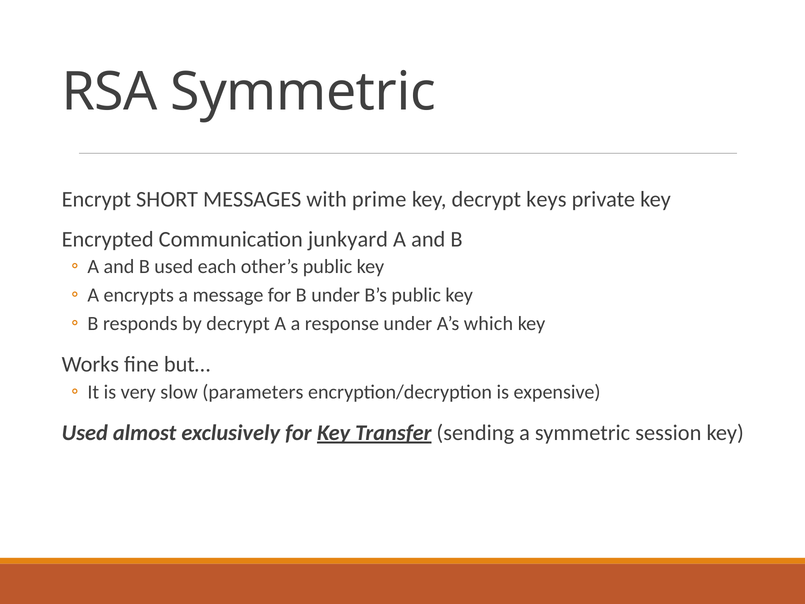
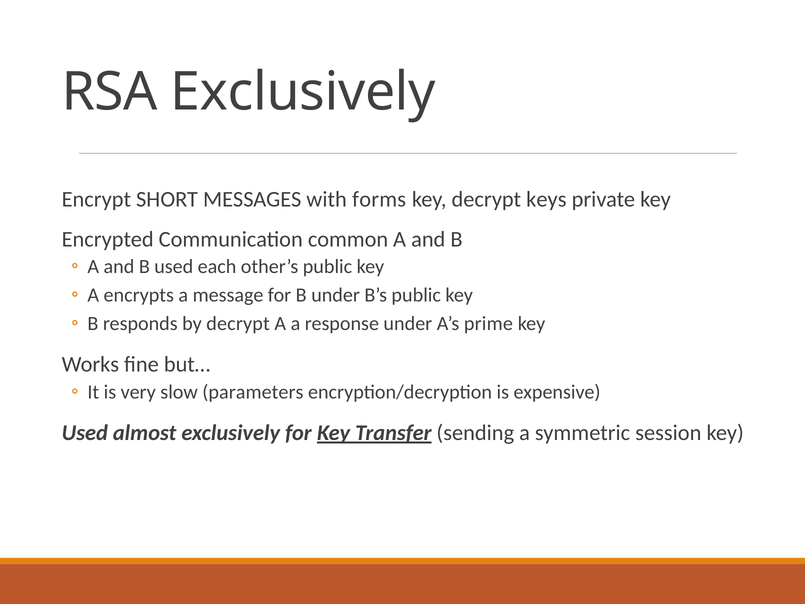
RSA Symmetric: Symmetric -> Exclusively
prime: prime -> forms
junkyard: junkyard -> common
which: which -> prime
